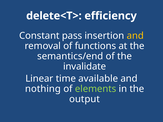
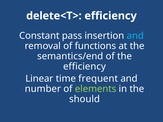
and at (135, 36) colour: yellow -> light blue
invalidate at (85, 67): invalidate -> efficiency
available: available -> frequent
nothing: nothing -> number
output: output -> should
